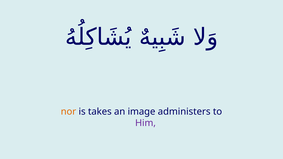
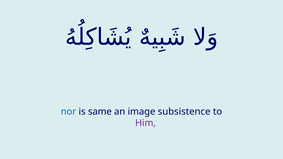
nor colour: orange -> blue
takes: takes -> same
administers: administers -> subsistence
